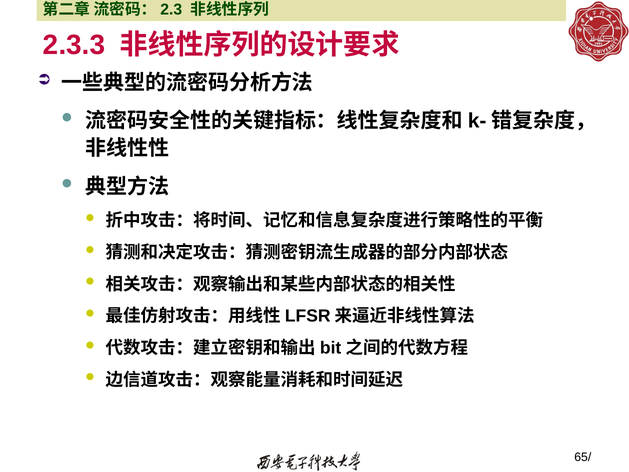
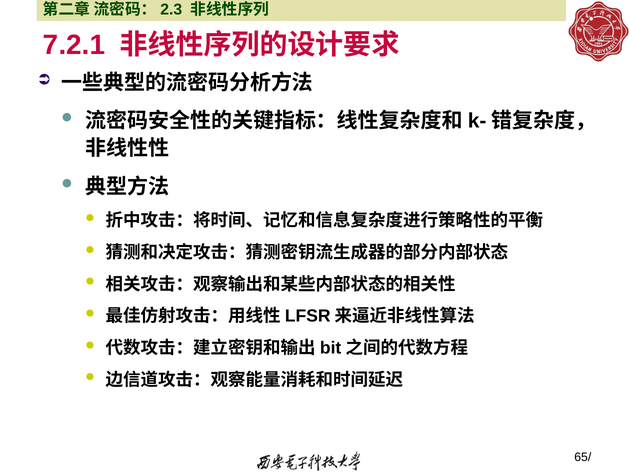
2.3.3: 2.3.3 -> 7.2.1
